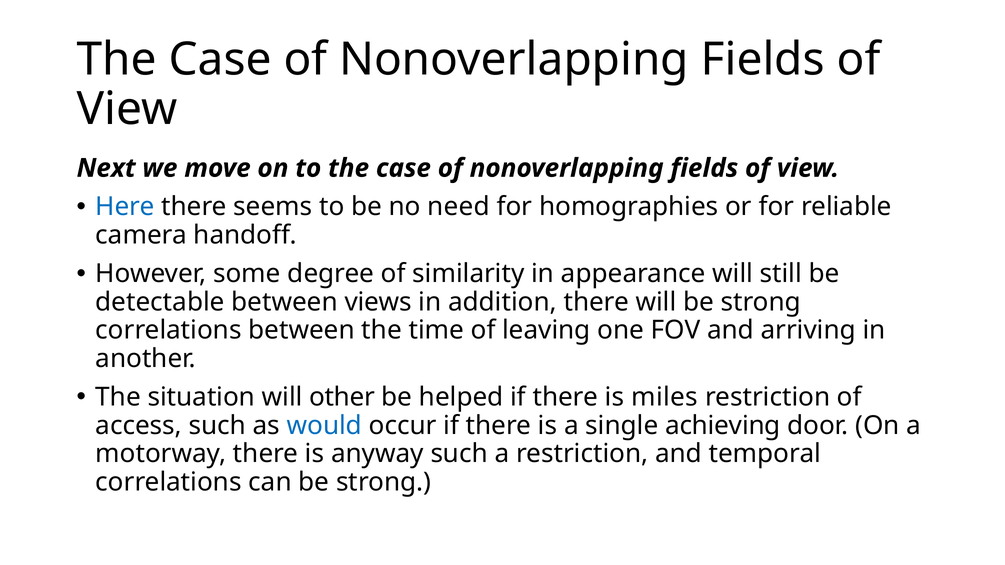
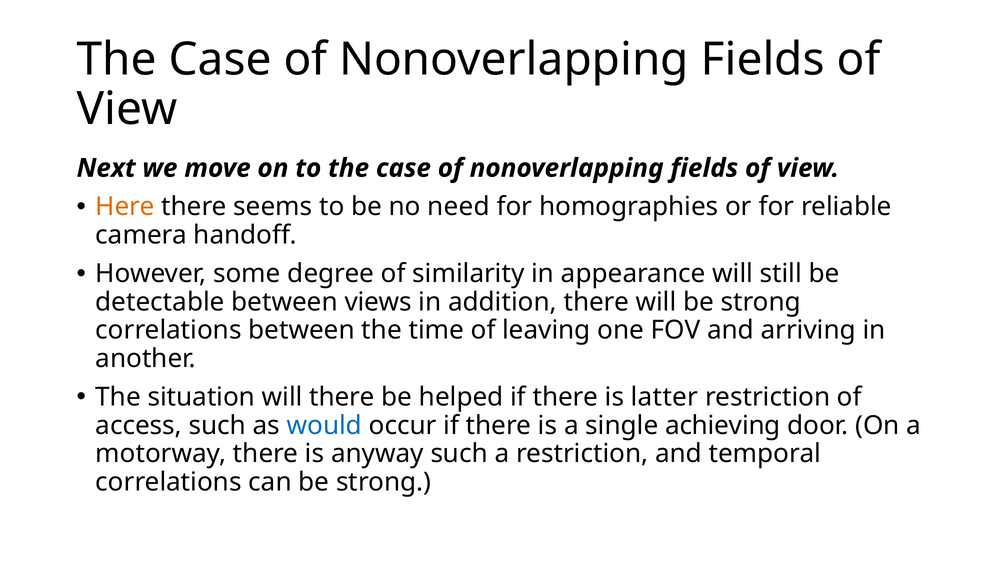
Here colour: blue -> orange
will other: other -> there
miles: miles -> latter
